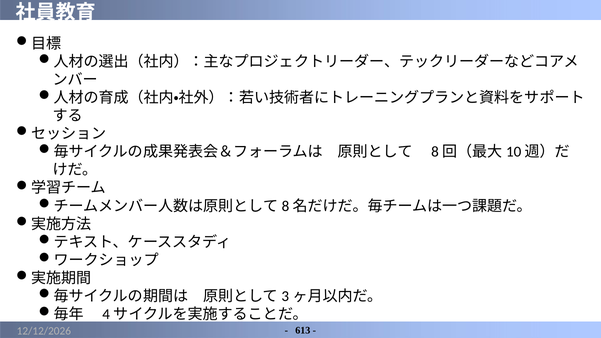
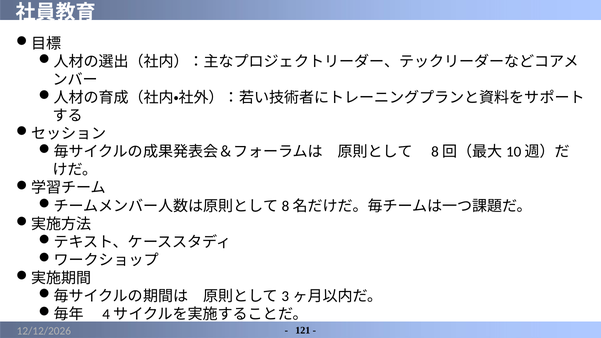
613: 613 -> 121
